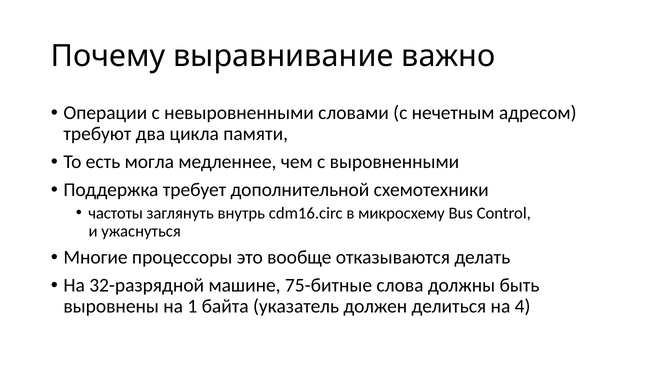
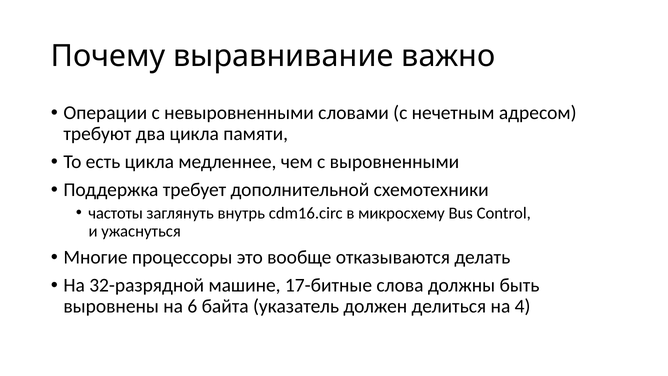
есть могла: могла -> цикла
75-битные: 75-битные -> 17-битные
1: 1 -> 6
